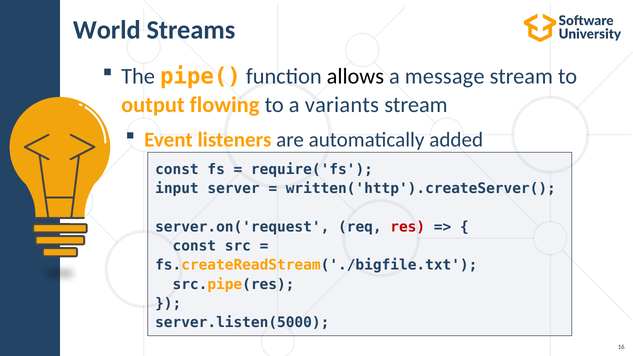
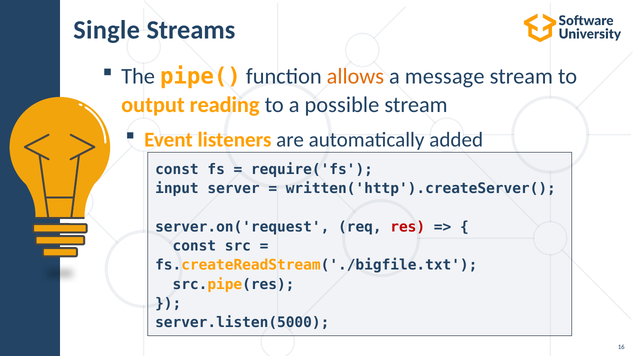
World: World -> Single
allows colour: black -> orange
flowing: flowing -> reading
variants: variants -> possible
